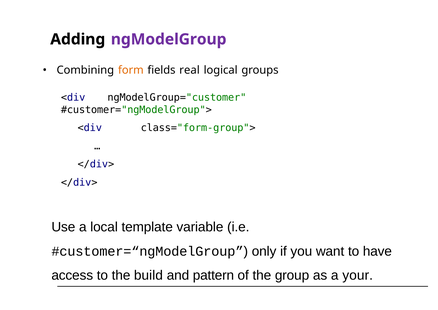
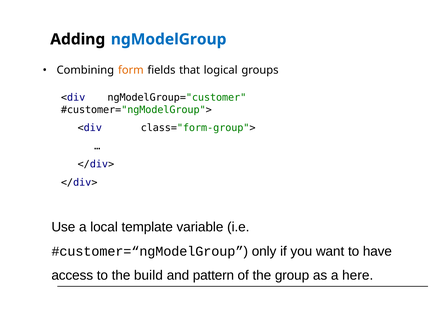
ngModelGroup colour: purple -> blue
real: real -> that
your: your -> here
